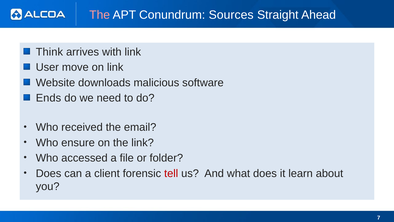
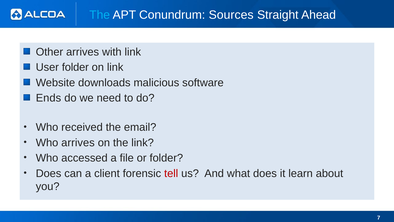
The at (100, 15) colour: pink -> light blue
Think: Think -> Other
User move: move -> folder
Who ensure: ensure -> arrives
